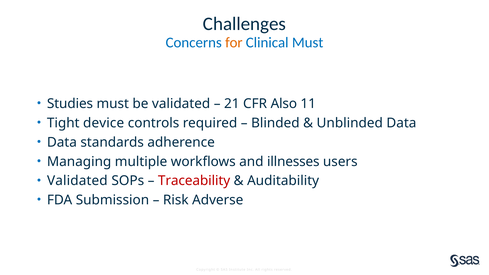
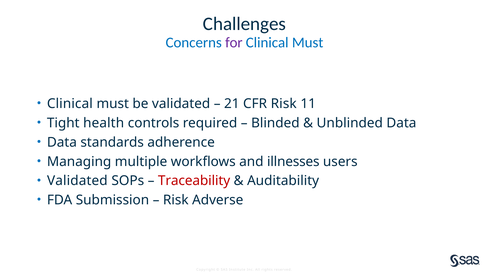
for colour: orange -> purple
Studies at (70, 104): Studies -> Clinical
CFR Also: Also -> Risk
device: device -> health
